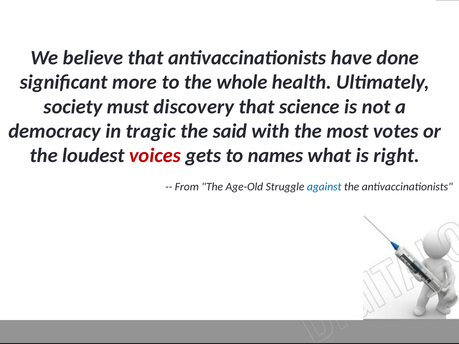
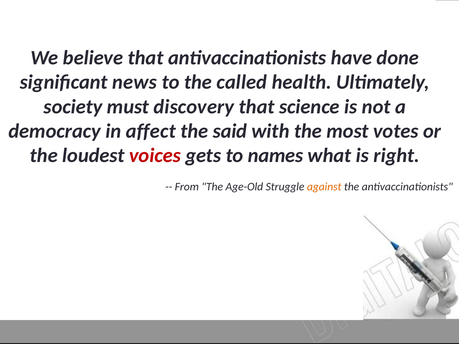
more: more -> news
whole: whole -> called
tragic: tragic -> affect
against colour: blue -> orange
